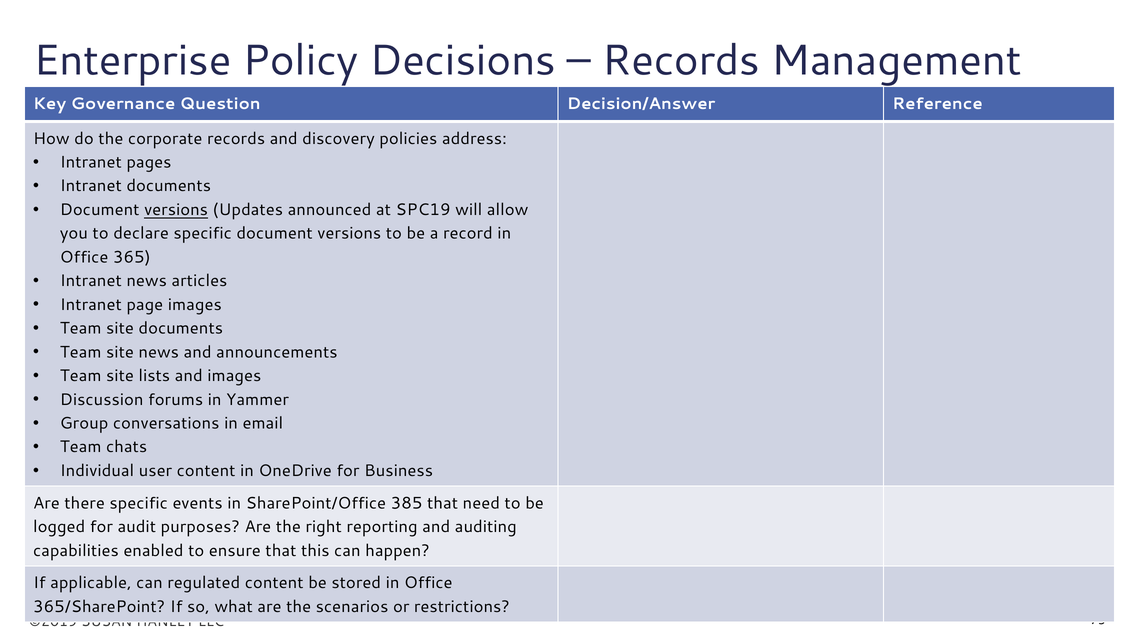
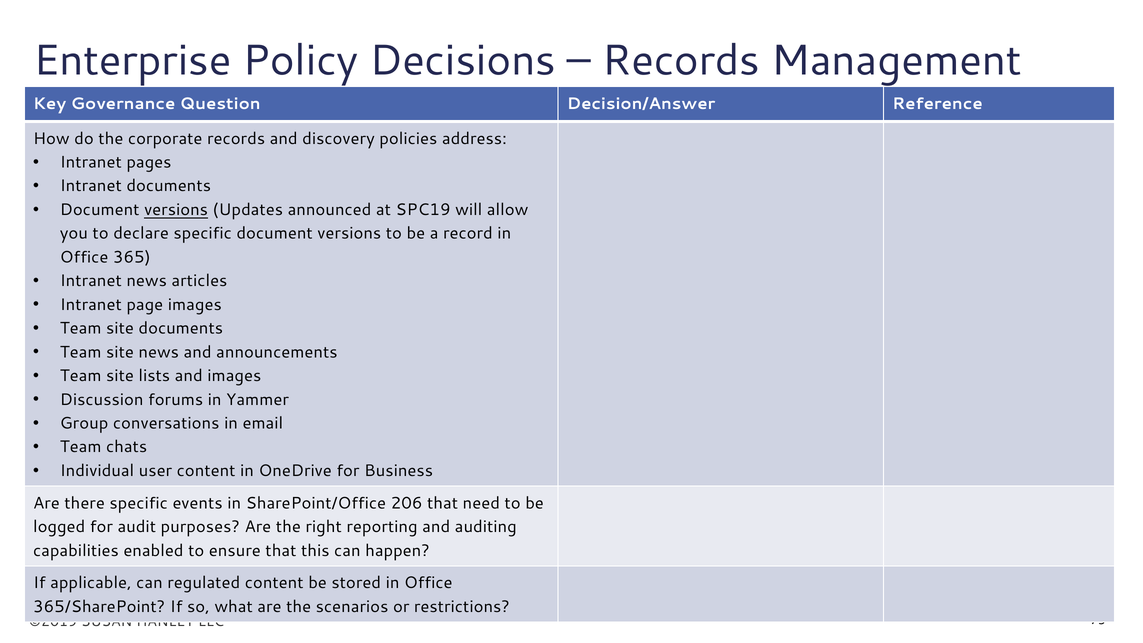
385: 385 -> 206
